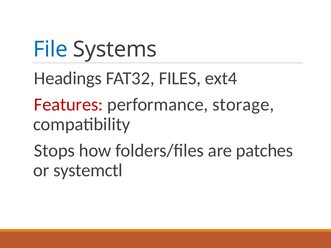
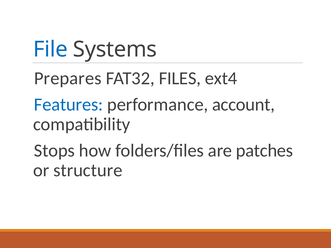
Headings: Headings -> Prepares
Features colour: red -> blue
storage: storage -> account
systemctl: systemctl -> structure
